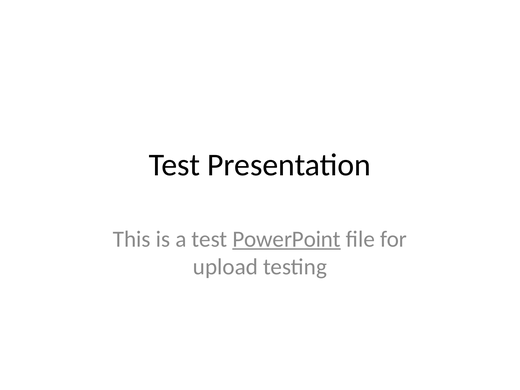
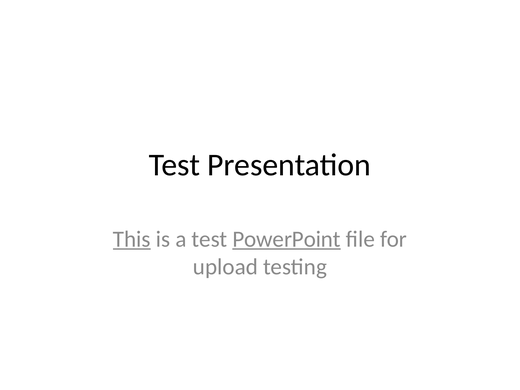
This underline: none -> present
